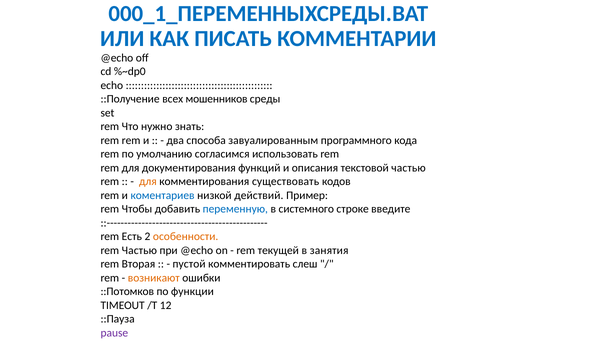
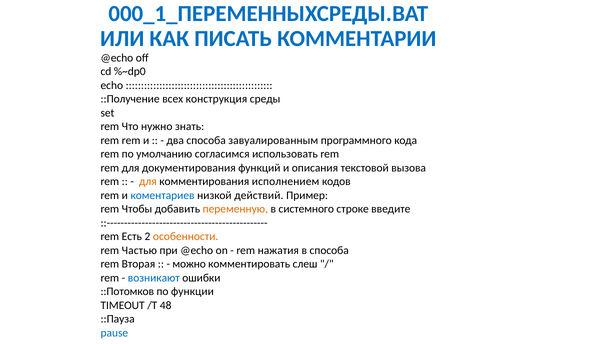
мошенников: мошенников -> конструкция
текстовой частью: частью -> вызова
существовать: существовать -> исполнением
переменную colour: blue -> orange
текущей: текущей -> нажатия
в занятия: занятия -> способа
пустой: пустой -> можно
возникают colour: orange -> blue
12: 12 -> 48
pause colour: purple -> blue
